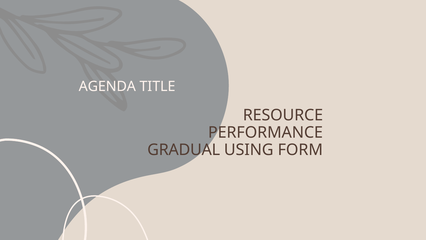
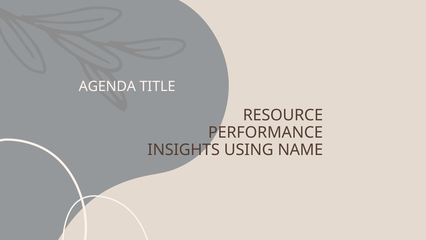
GRADUAL: GRADUAL -> INSIGHTS
FORM: FORM -> NAME
